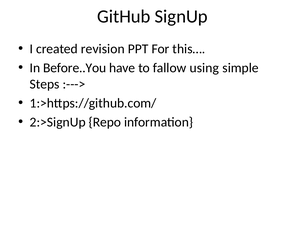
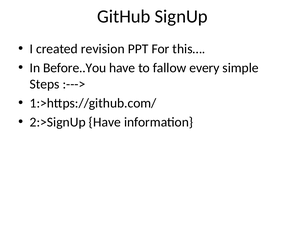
using: using -> every
2:>SignUp Repo: Repo -> Have
